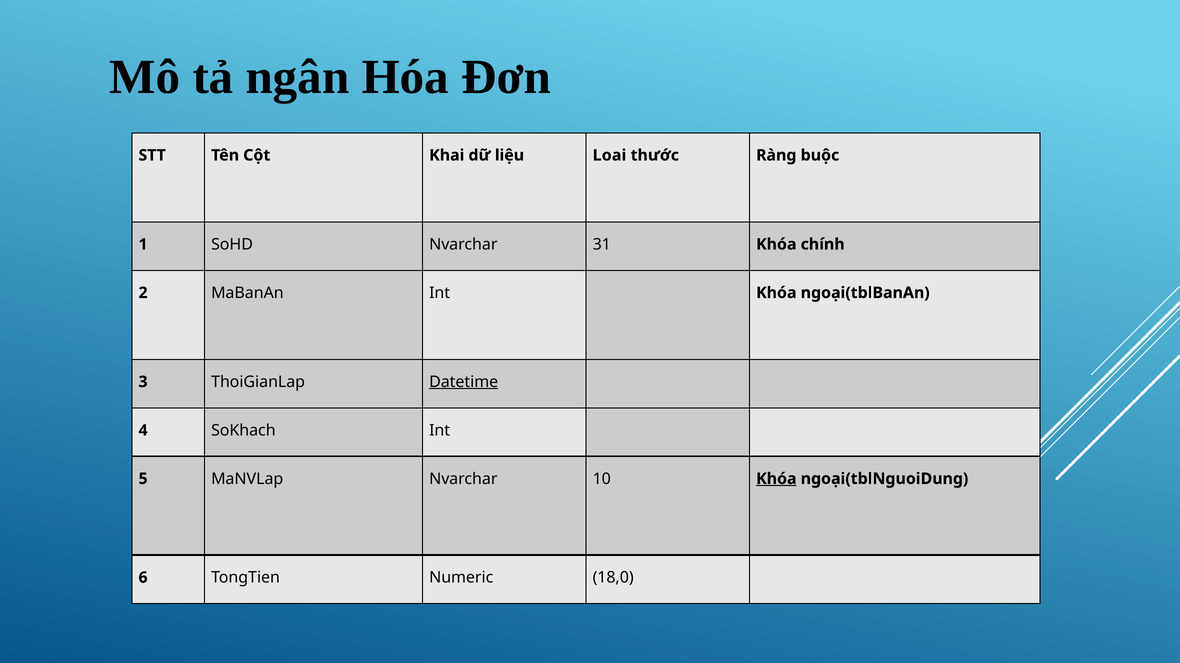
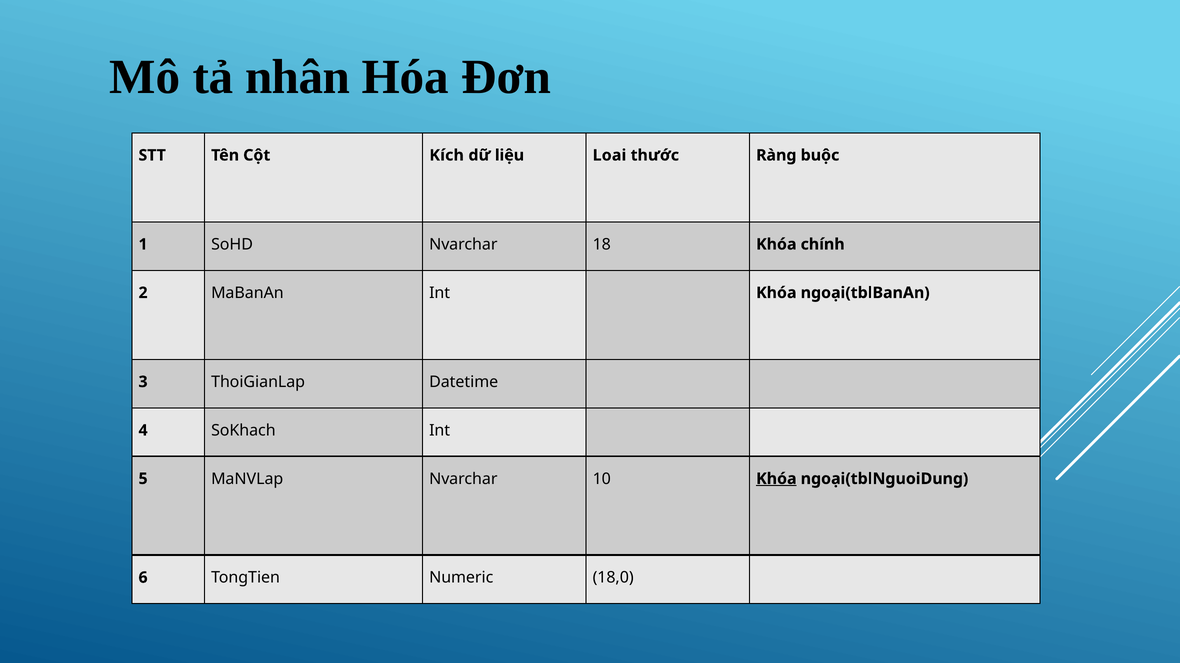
ngân: ngân -> nhân
Khai: Khai -> Kích
31: 31 -> 18
Datetime underline: present -> none
